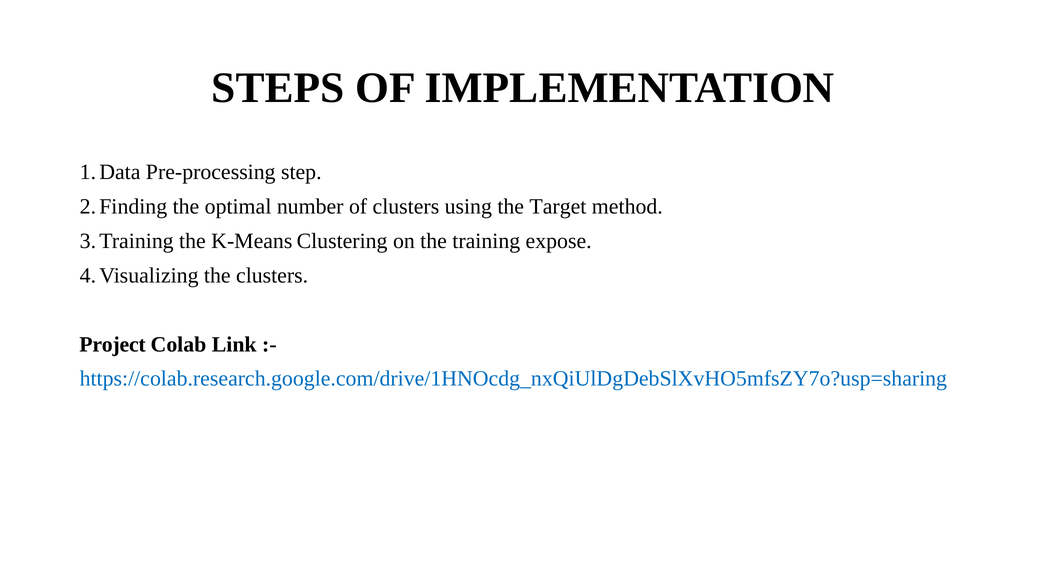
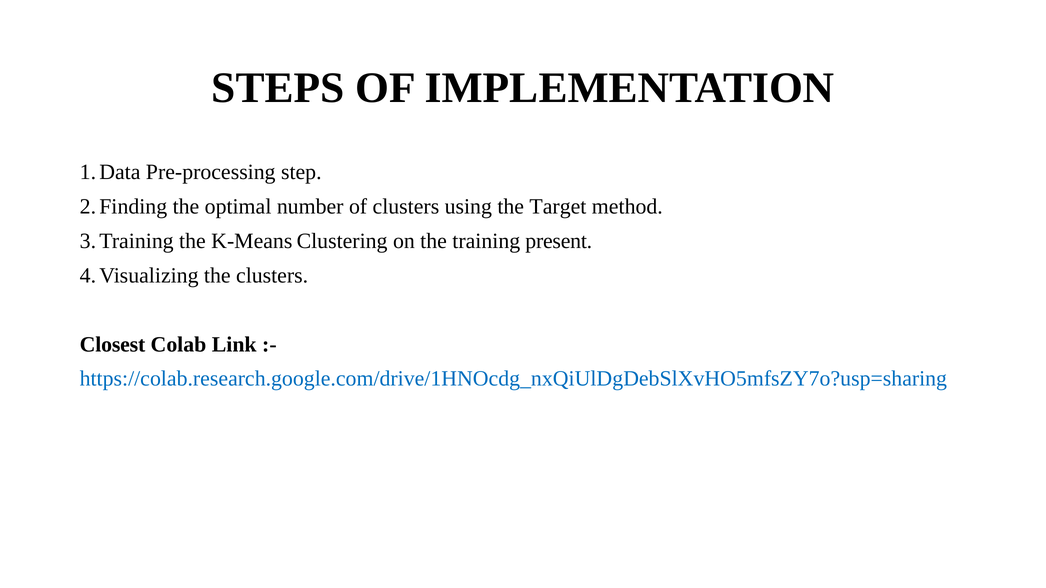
expose: expose -> present
Project: Project -> Closest
